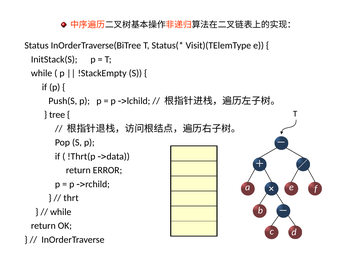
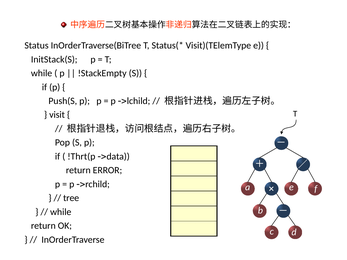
tree: tree -> visit
thrt: thrt -> tree
